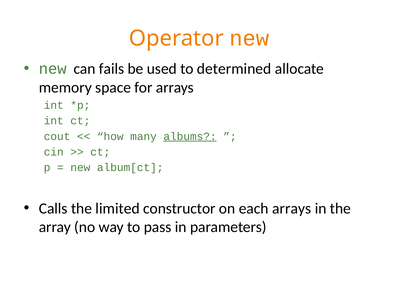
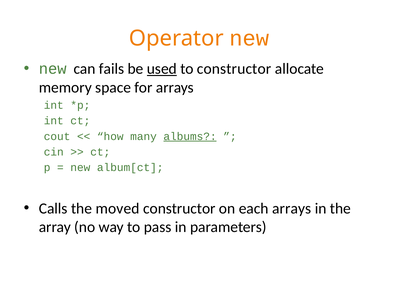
used underline: none -> present
to determined: determined -> constructor
limited: limited -> moved
